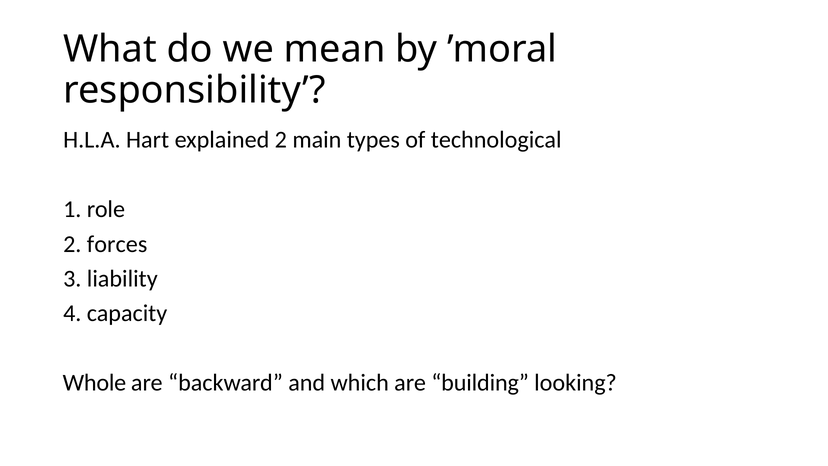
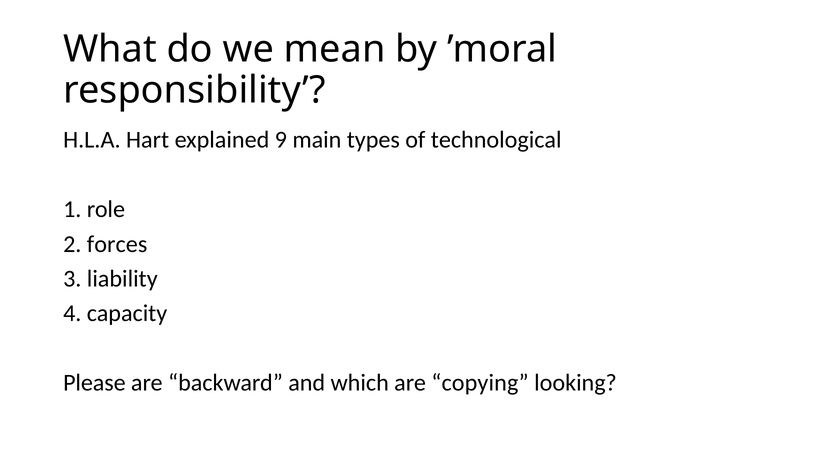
explained 2: 2 -> 9
Whole: Whole -> Please
building: building -> copying
